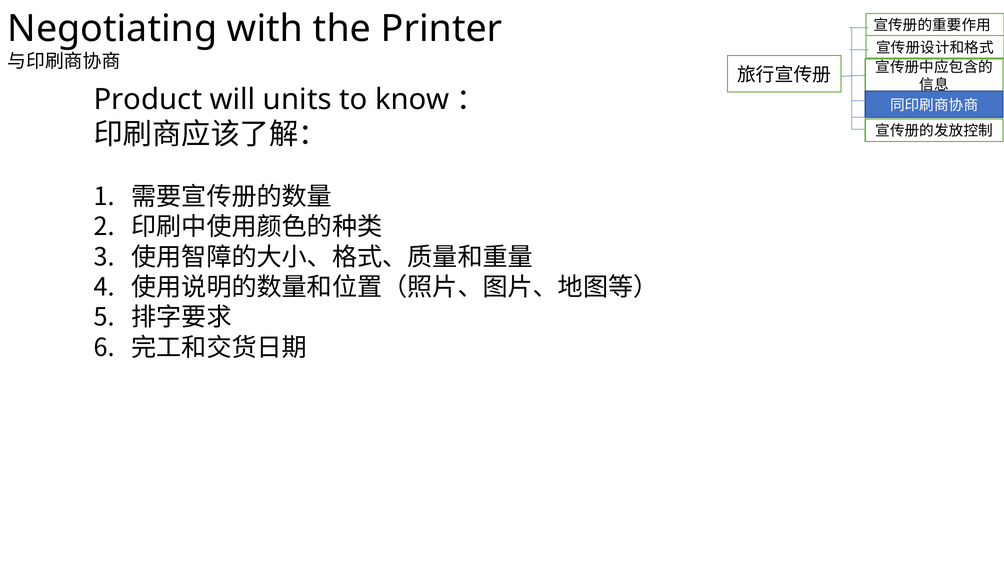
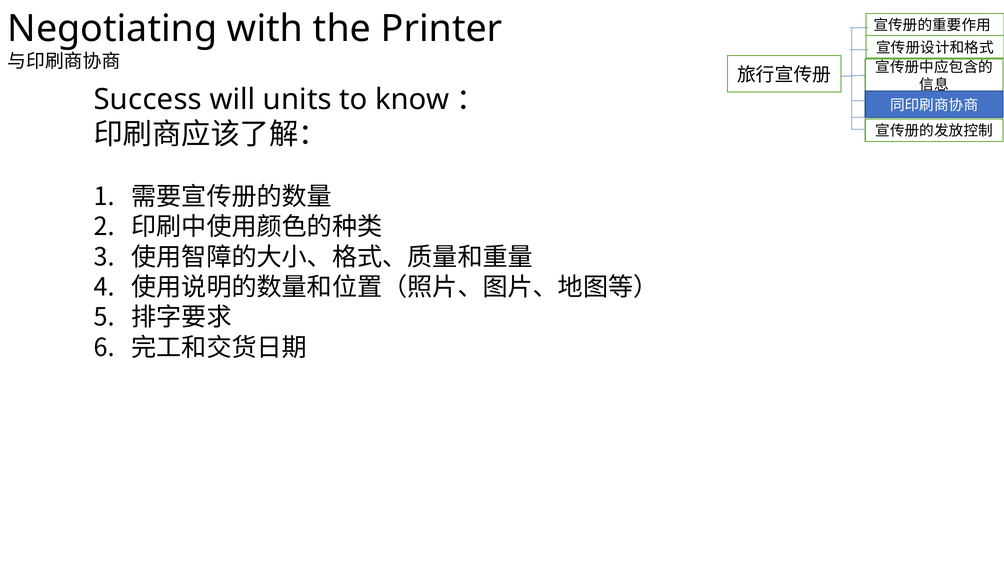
Product: Product -> Success
